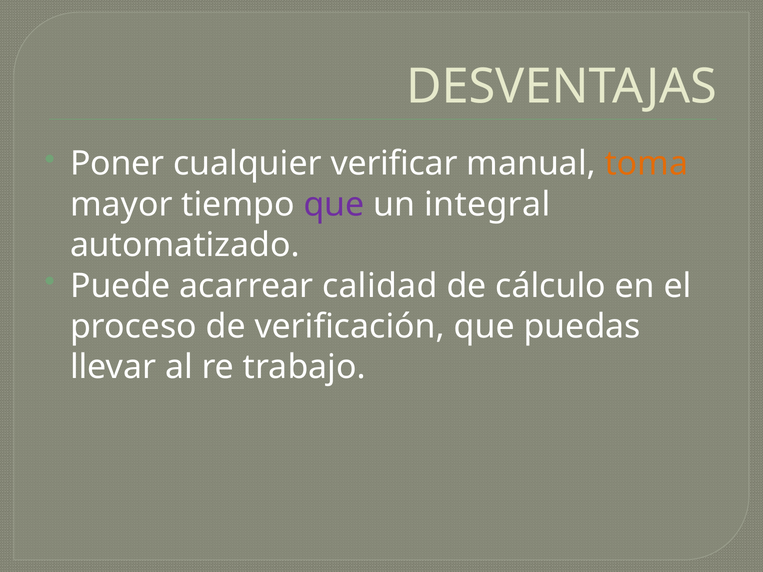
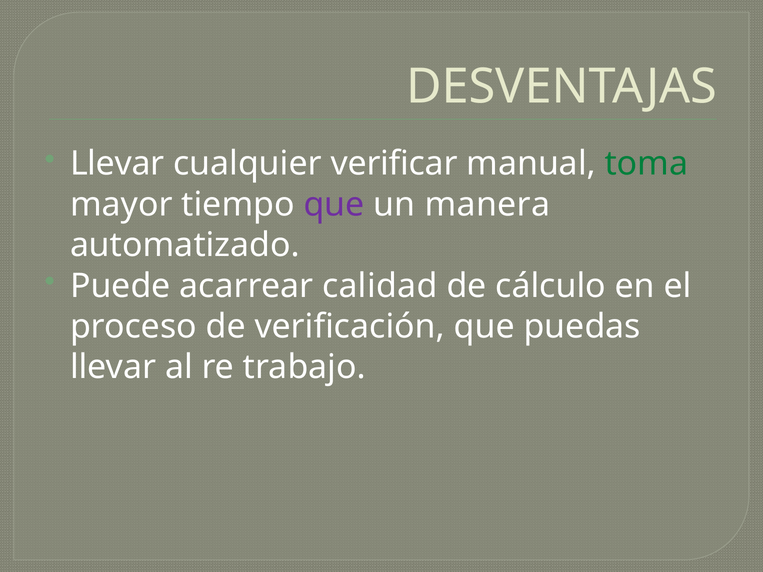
Poner at (117, 164): Poner -> Llevar
toma colour: orange -> green
integral: integral -> manera
